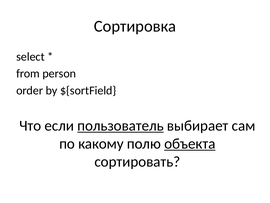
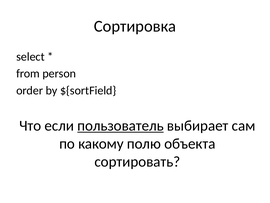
объекта underline: present -> none
